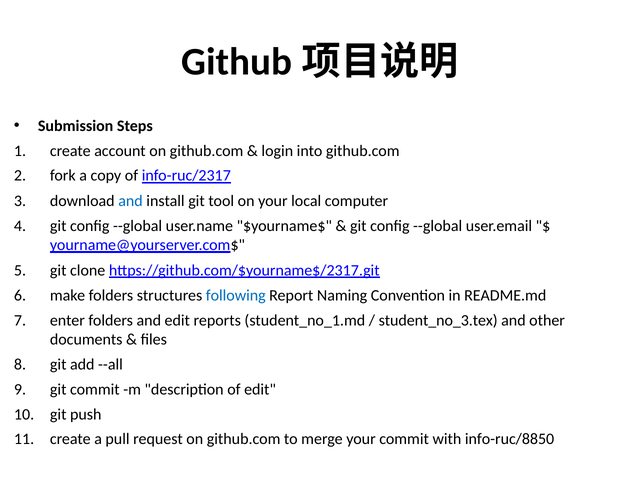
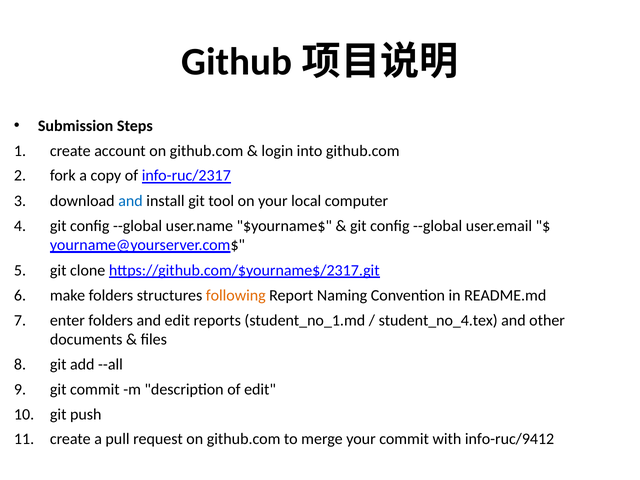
following colour: blue -> orange
student_no_3.tex: student_no_3.tex -> student_no_4.tex
info-ruc/8850: info-ruc/8850 -> info-ruc/9412
